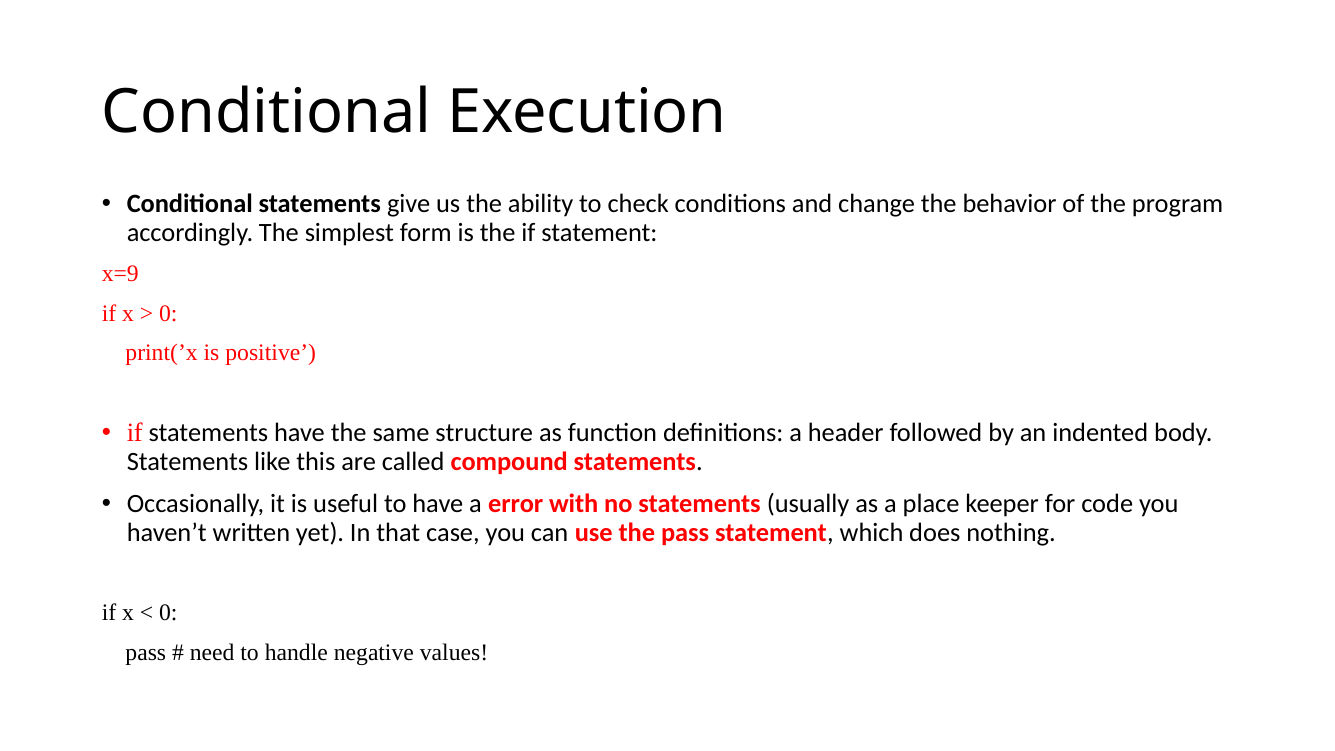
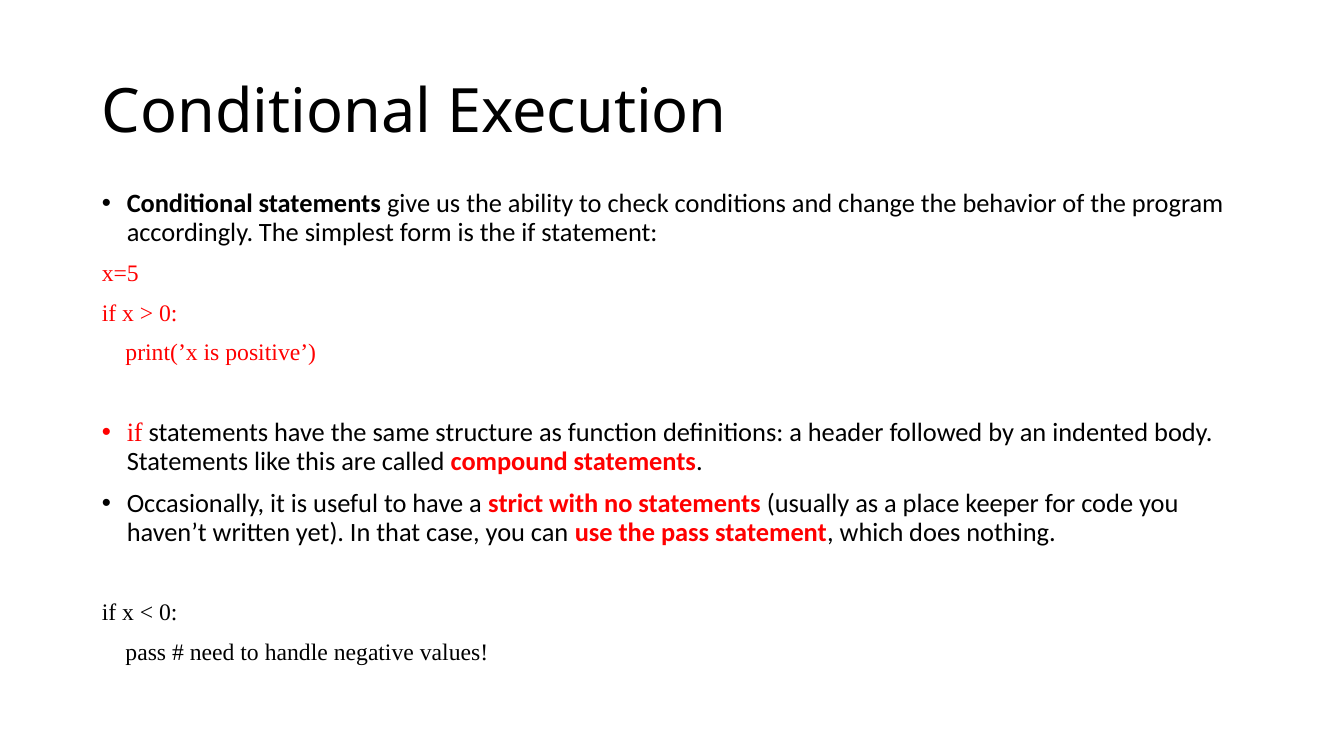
x=9: x=9 -> x=5
error: error -> strict
